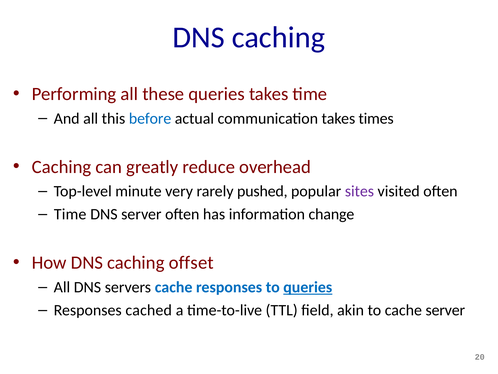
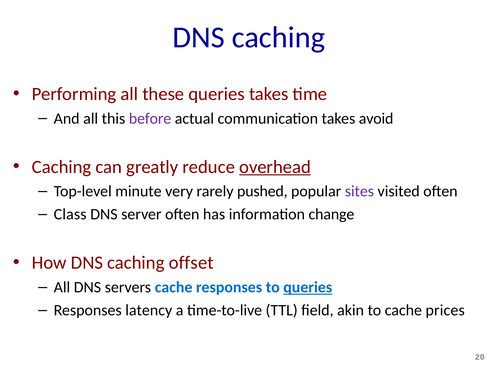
before colour: blue -> purple
times: times -> avoid
overhead underline: none -> present
Time at (70, 214): Time -> Class
cached: cached -> latency
cache server: server -> prices
